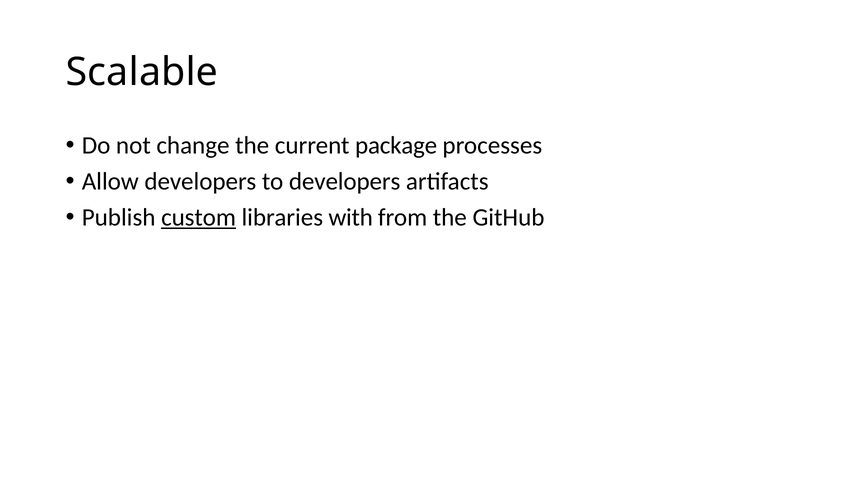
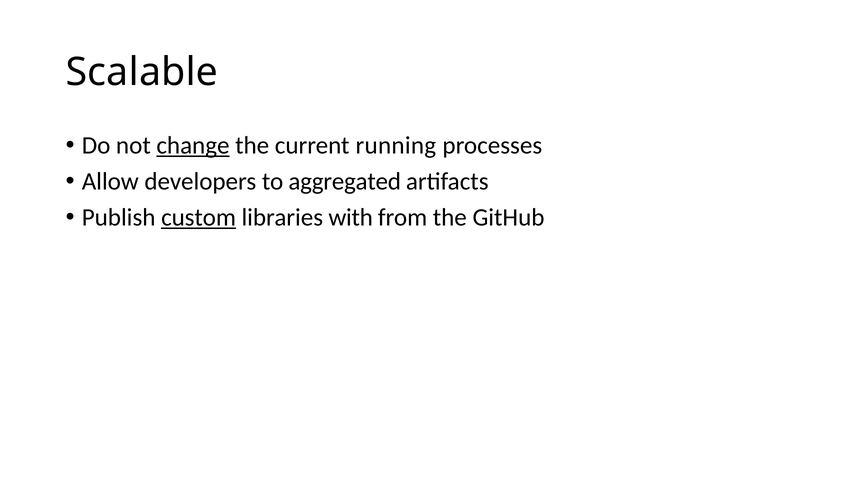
change underline: none -> present
package: package -> running
to developers: developers -> aggregated
